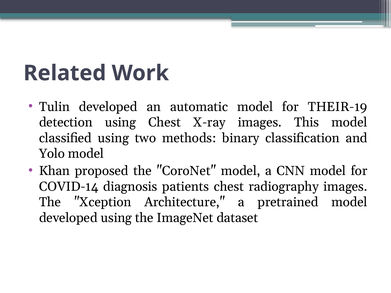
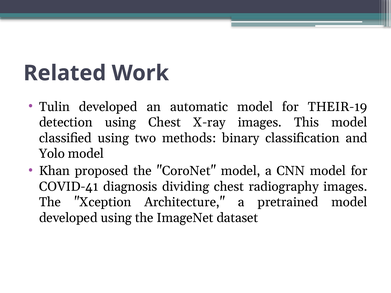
COVID-14: COVID-14 -> COVID-41
patients: patients -> dividing
